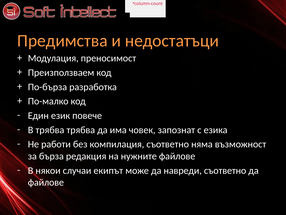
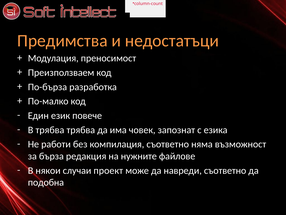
екипът: екипът -> проект
файлове at (46, 182): файлове -> подобна
